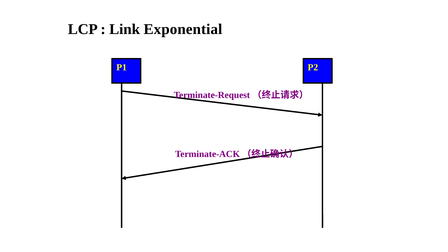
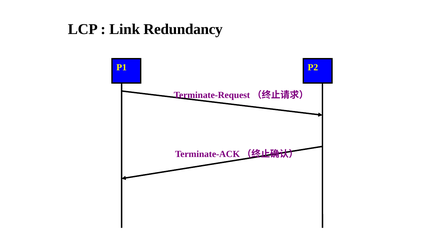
Exponential: Exponential -> Redundancy
